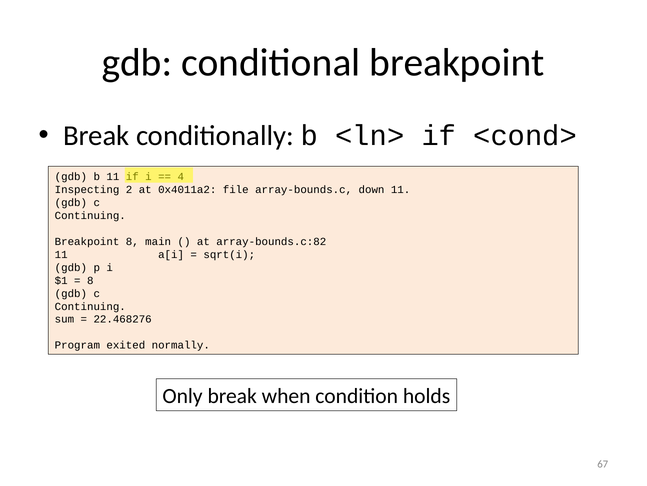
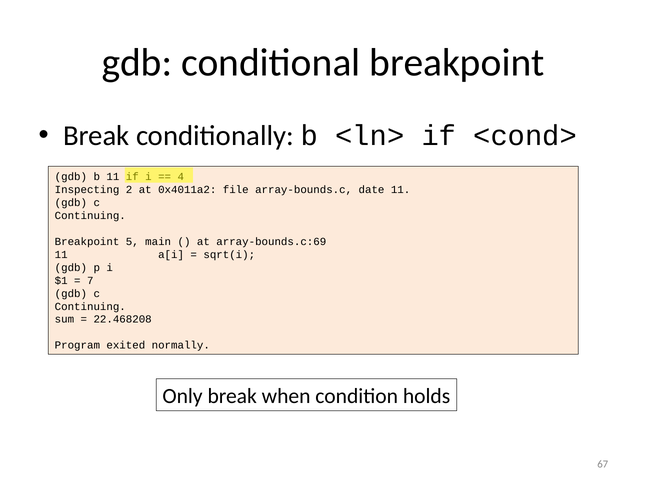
down: down -> date
Breakpoint 8: 8 -> 5
array-bounds.c:82: array-bounds.c:82 -> array-bounds.c:69
8 at (90, 280): 8 -> 7
22.468276: 22.468276 -> 22.468208
